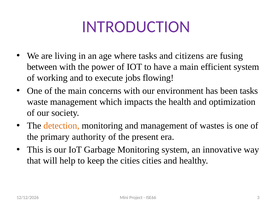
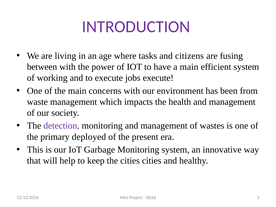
jobs flowing: flowing -> execute
been tasks: tasks -> from
health and optimization: optimization -> management
detection colour: orange -> purple
authority: authority -> deployed
